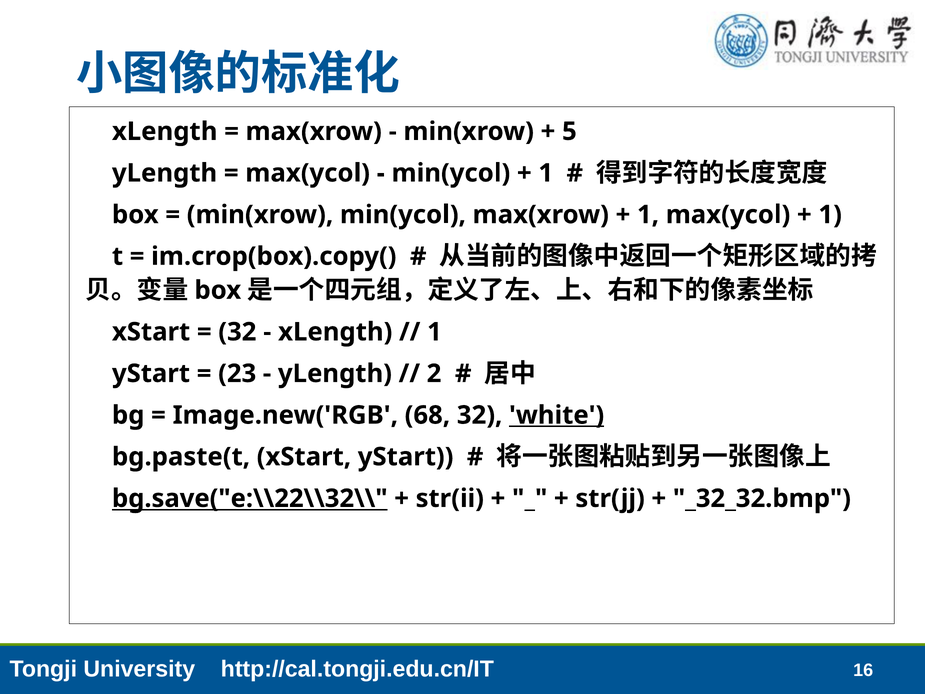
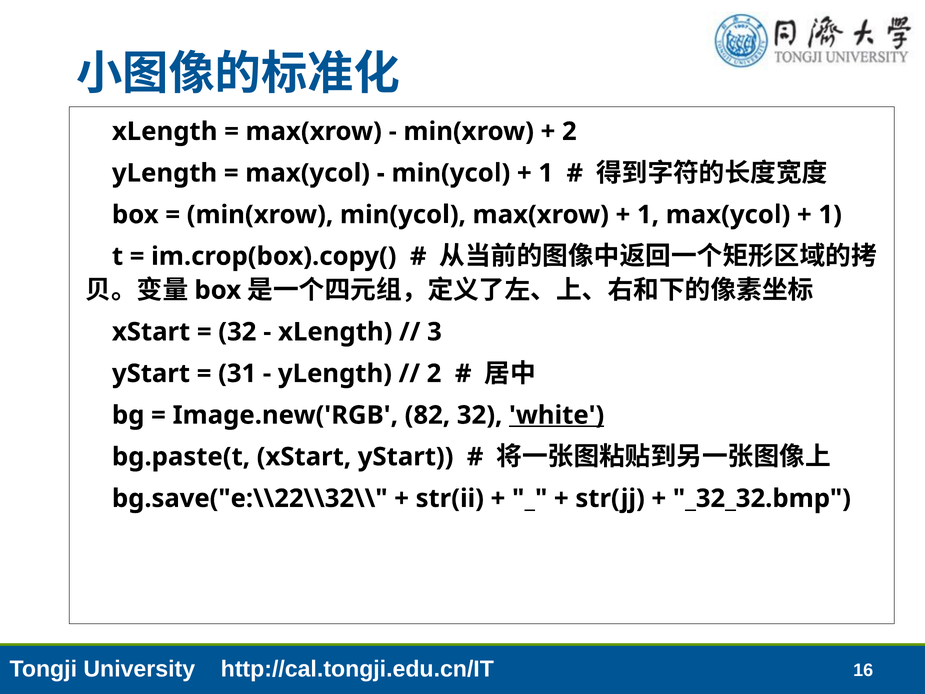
5 at (569, 131): 5 -> 2
1 at (434, 332): 1 -> 3
23: 23 -> 31
68: 68 -> 82
bg.save("e:\\22\\32\\ underline: present -> none
